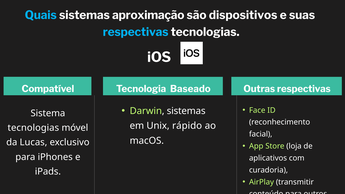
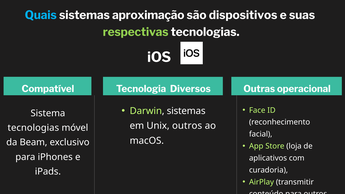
respectivas at (136, 32) colour: light blue -> light green
Baseado: Baseado -> Diversos
Outras respectivas: respectivas -> operacional
Unix rápido: rápido -> outros
Lucas: Lucas -> Beam
